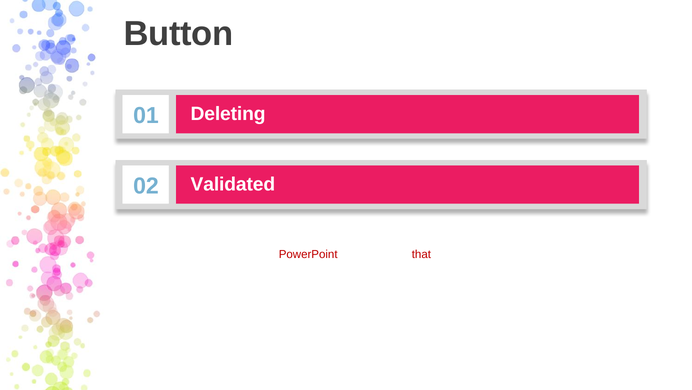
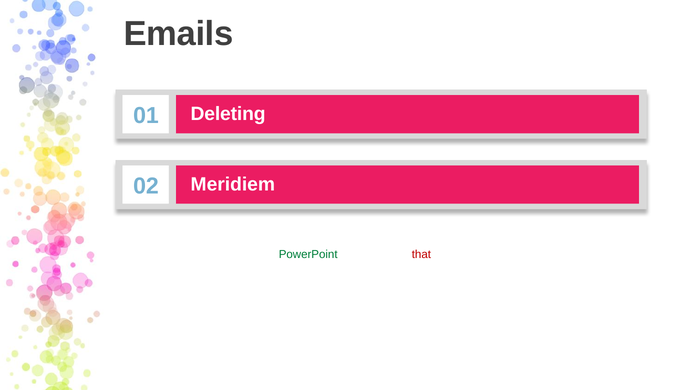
Button: Button -> Emails
Validated: Validated -> Meridiem
PowerPoint colour: red -> green
